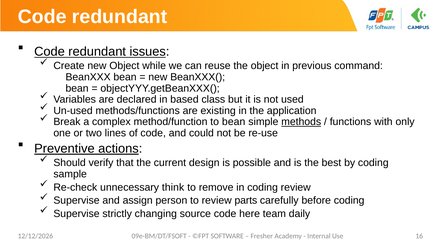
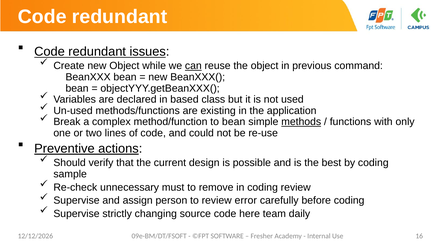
can underline: none -> present
think: think -> must
parts: parts -> error
